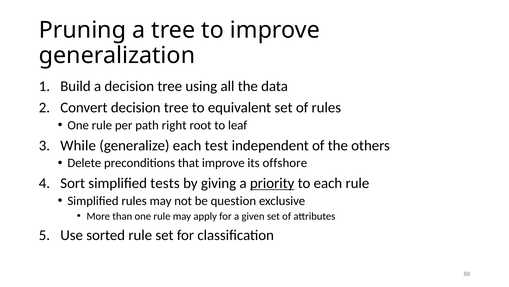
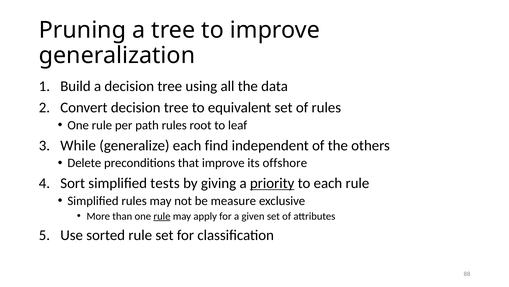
path right: right -> rules
test: test -> find
question: question -> measure
rule at (162, 216) underline: none -> present
